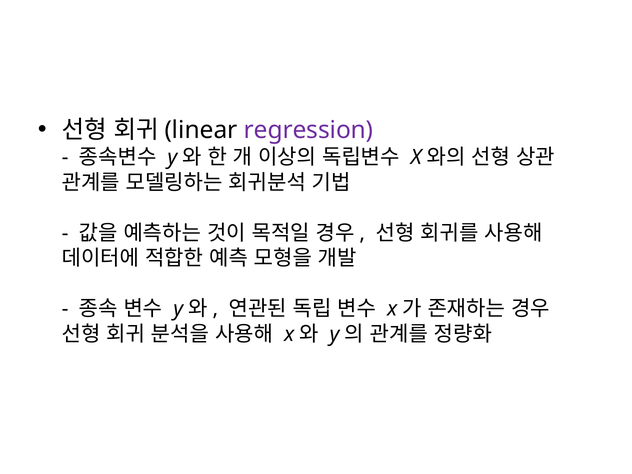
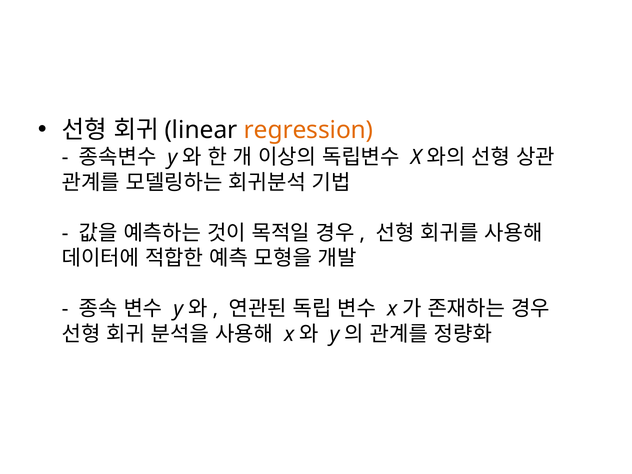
regression colour: purple -> orange
